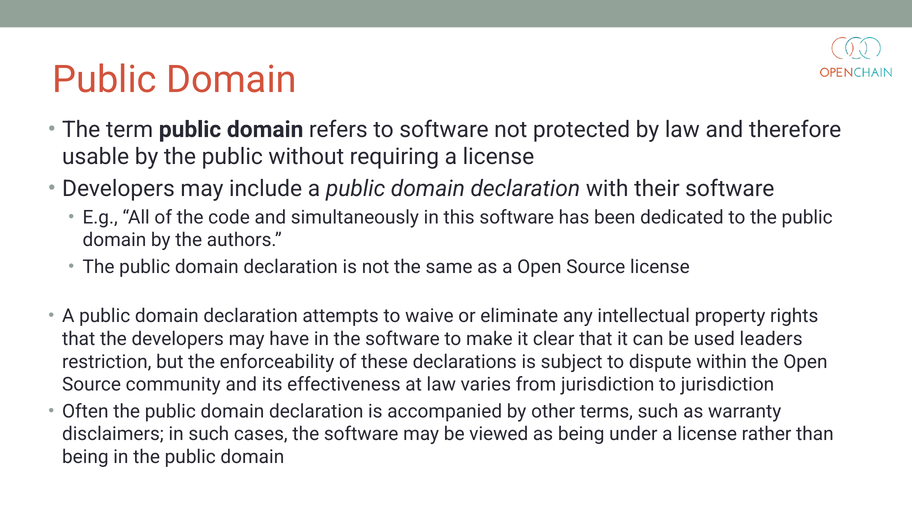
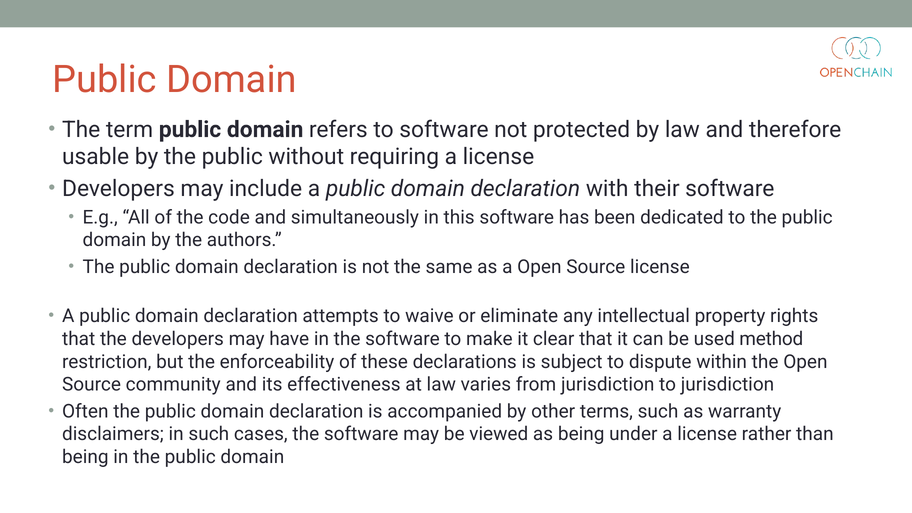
leaders: leaders -> method
